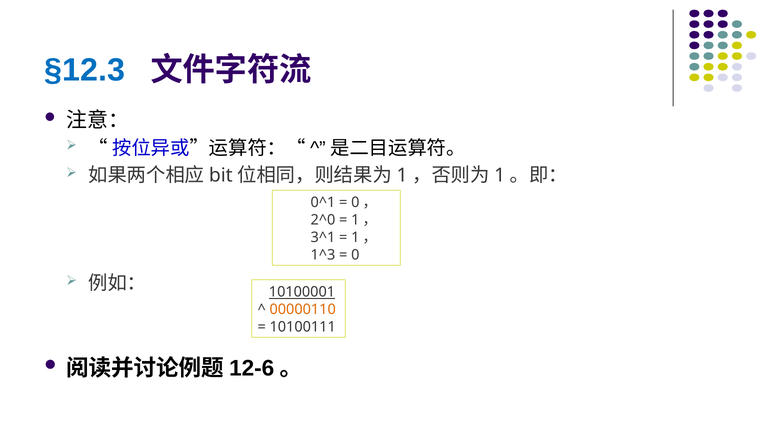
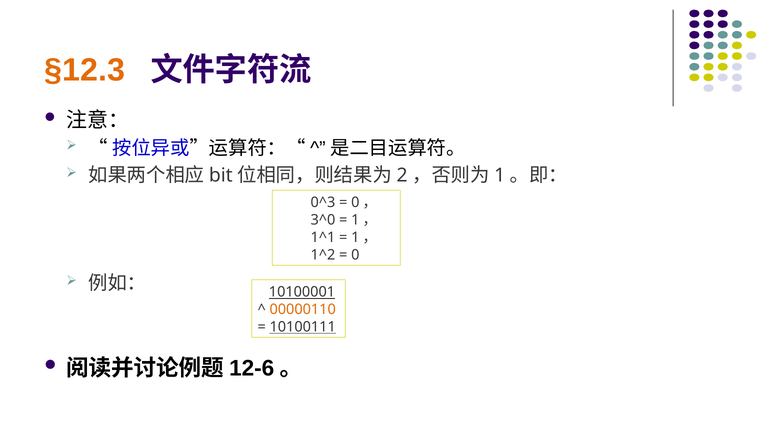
§12.3 colour: blue -> orange
1 at (402, 175): 1 -> 2
0^1: 0^1 -> 0^3
2^0: 2^0 -> 3^0
3^1: 3^1 -> 1^1
1^3: 1^3 -> 1^2
10100111 underline: none -> present
